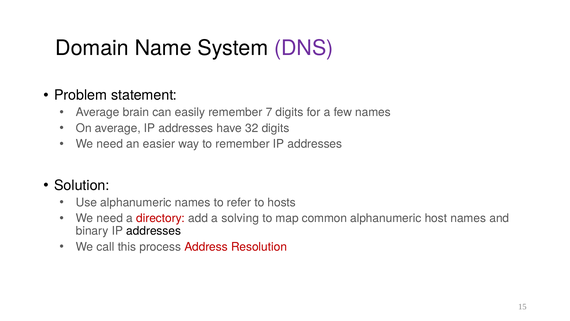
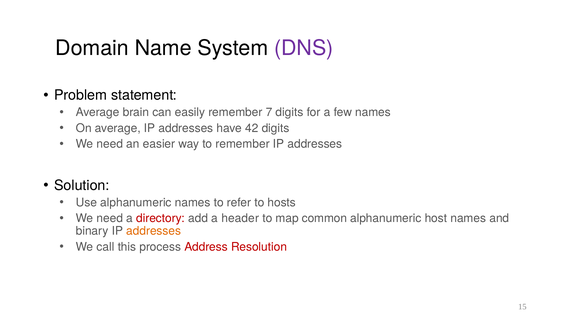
32: 32 -> 42
solving: solving -> header
addresses at (154, 231) colour: black -> orange
